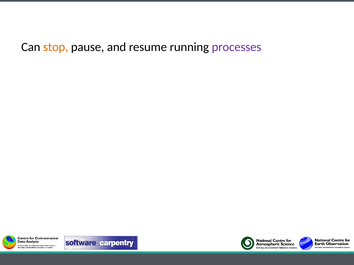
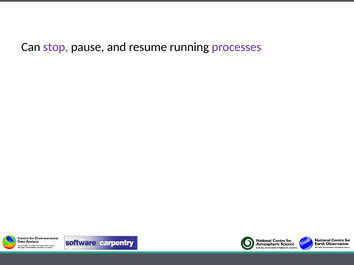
stop colour: orange -> purple
